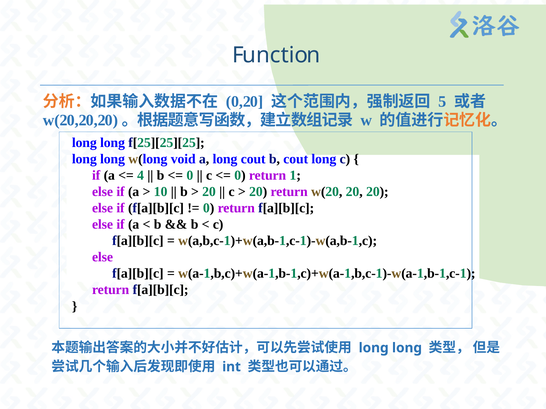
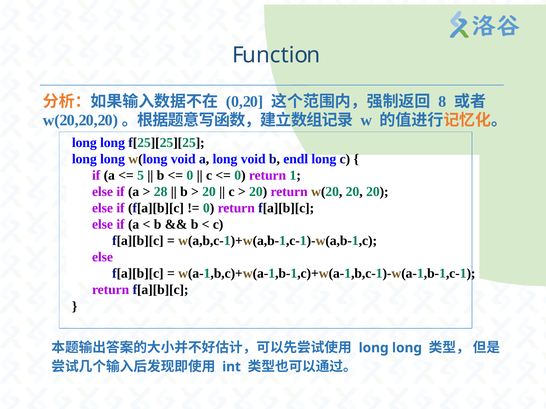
5: 5 -> 8
long cout: cout -> void
b cout: cout -> endl
4: 4 -> 5
10: 10 -> 28
